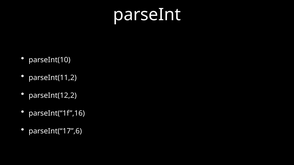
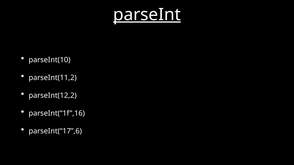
parseInt underline: none -> present
